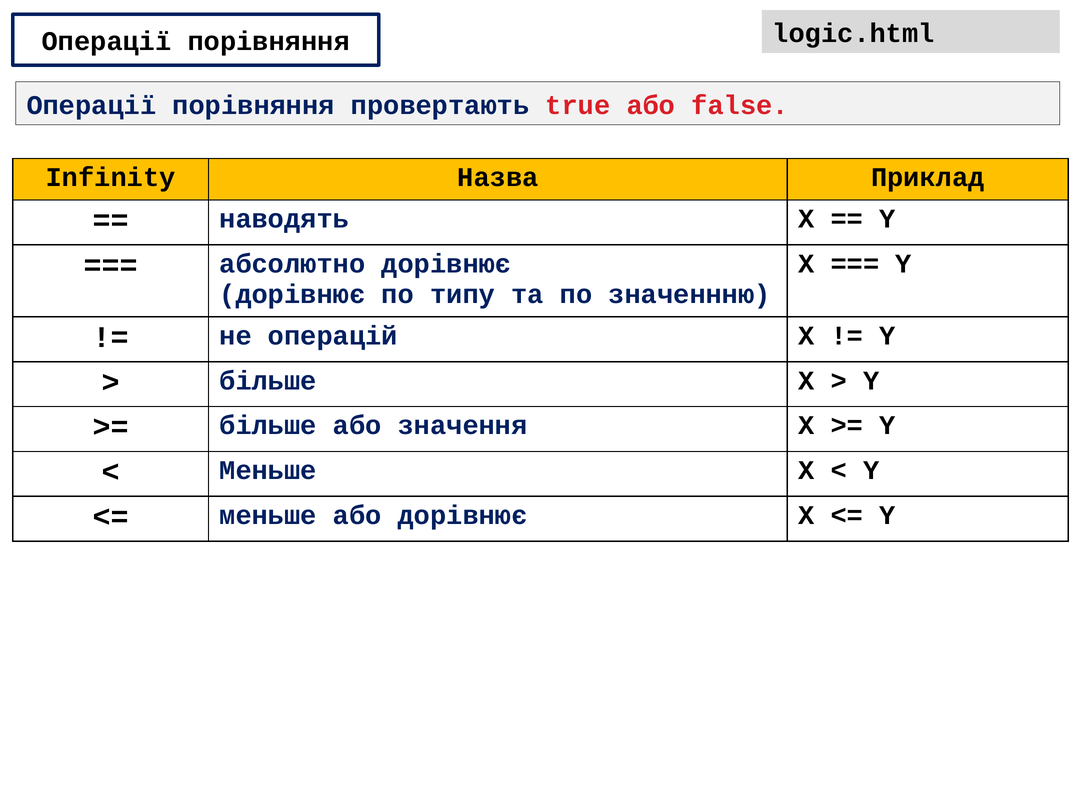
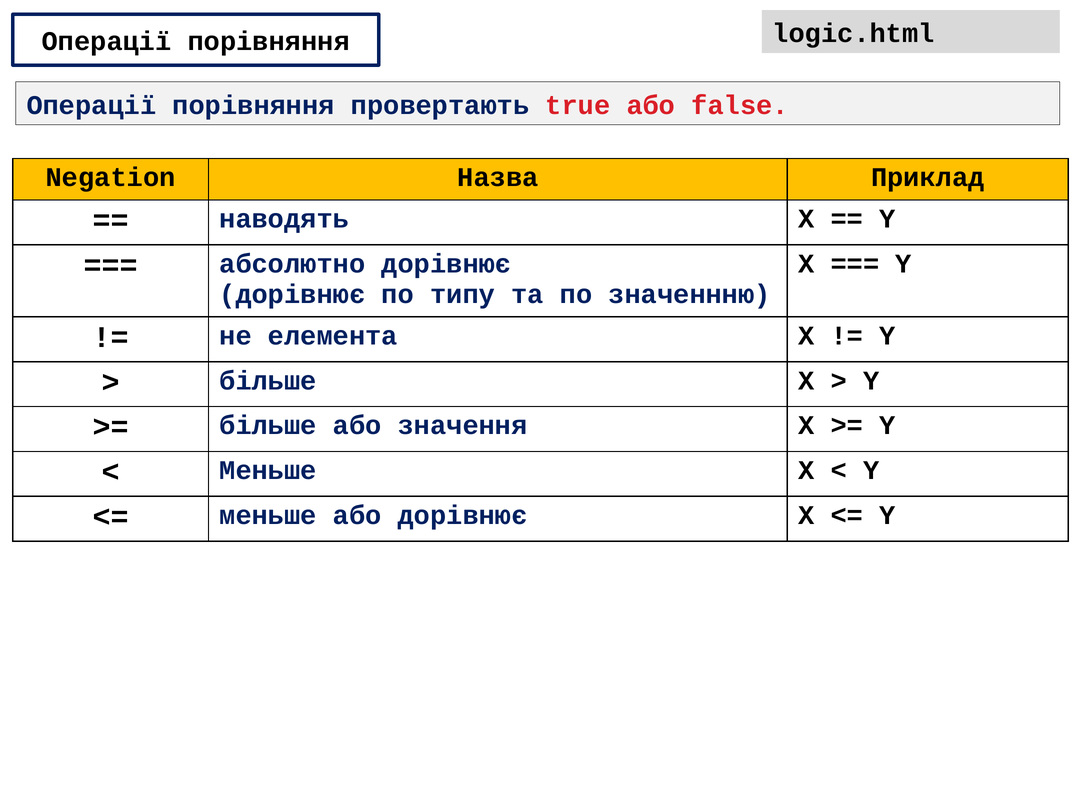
Infinity: Infinity -> Negation
операцій: операцій -> елемента
